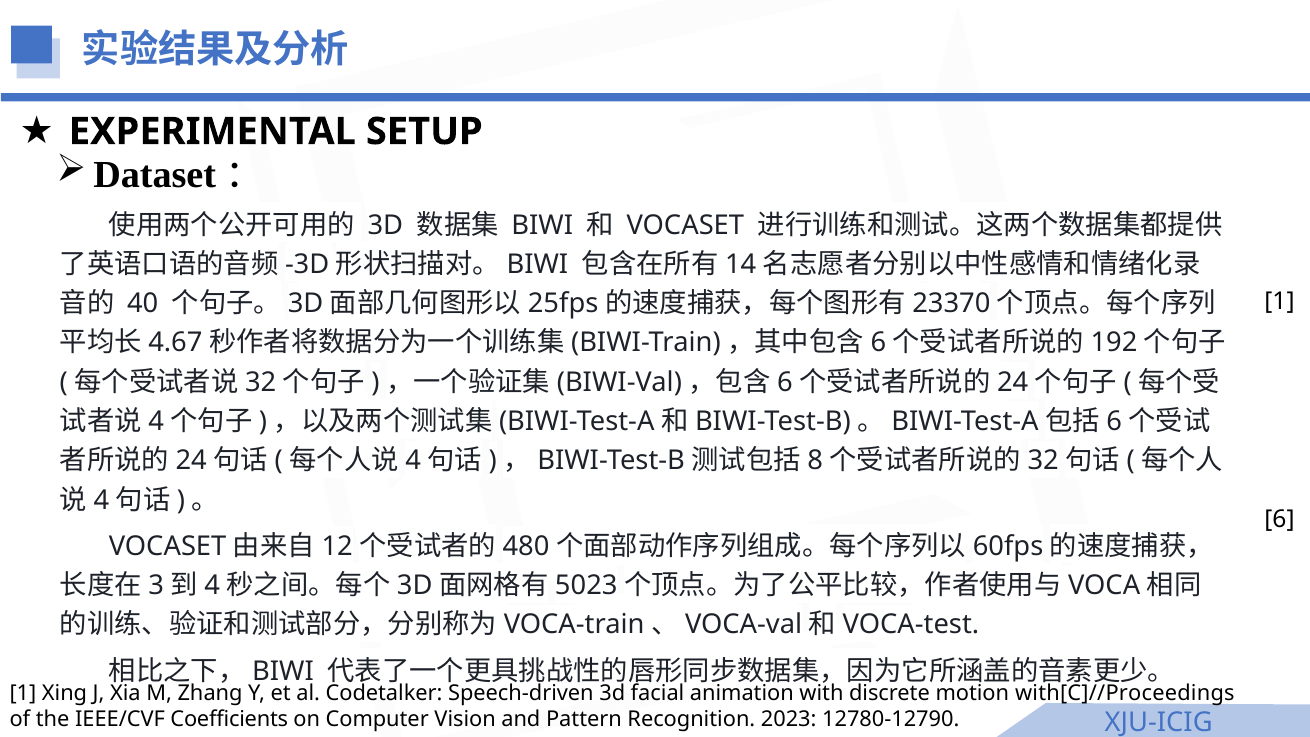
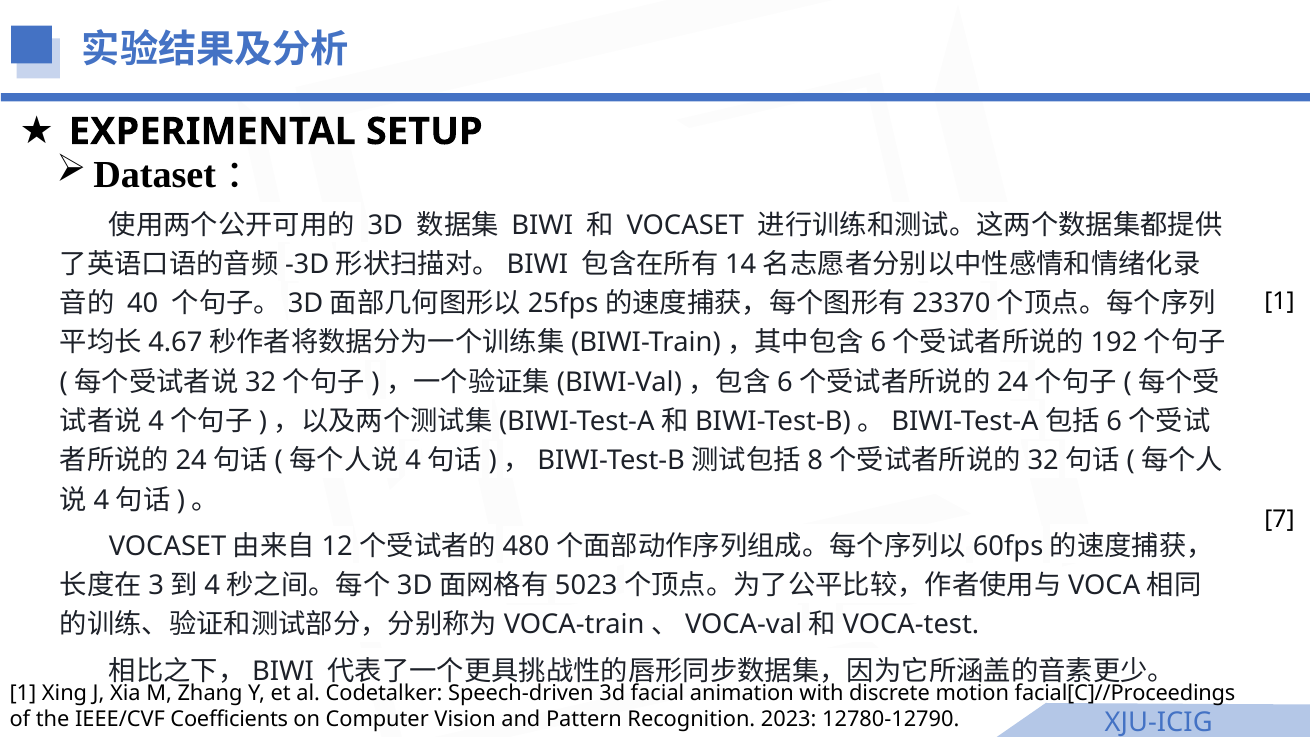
6 at (1279, 519): 6 -> 7
with[C]//Proceedings: with[C]//Proceedings -> facial[C]//Proceedings
